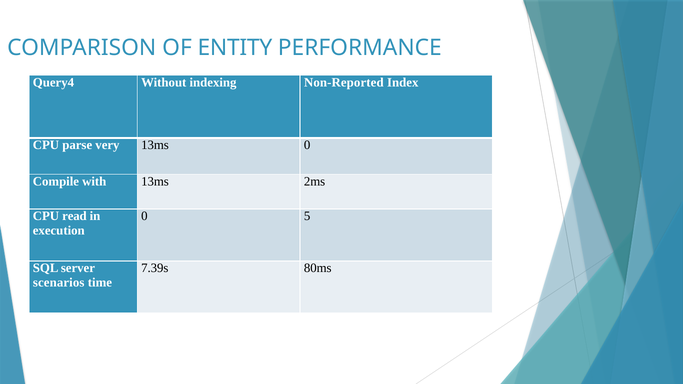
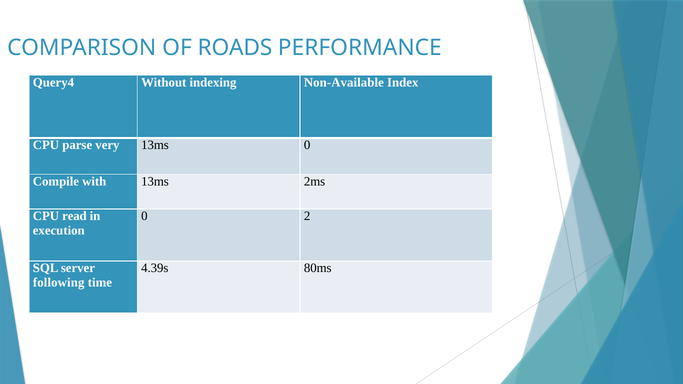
ENTITY: ENTITY -> ROADS
Non-Reported: Non-Reported -> Non-Available
5: 5 -> 2
7.39s: 7.39s -> 4.39s
scenarios: scenarios -> following
